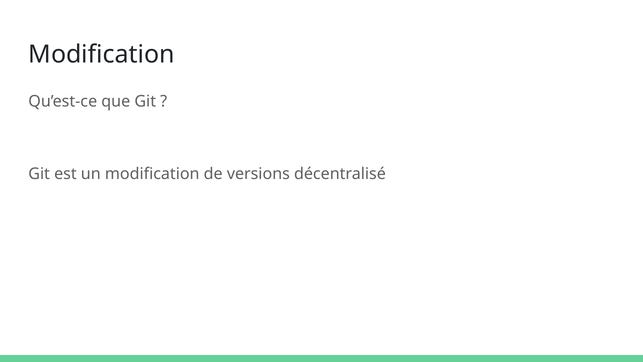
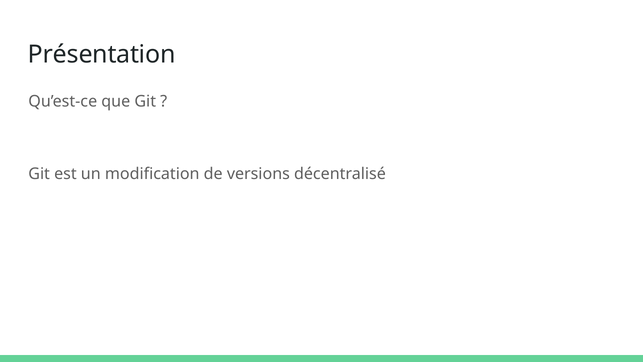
Modification at (102, 54): Modification -> Présentation
